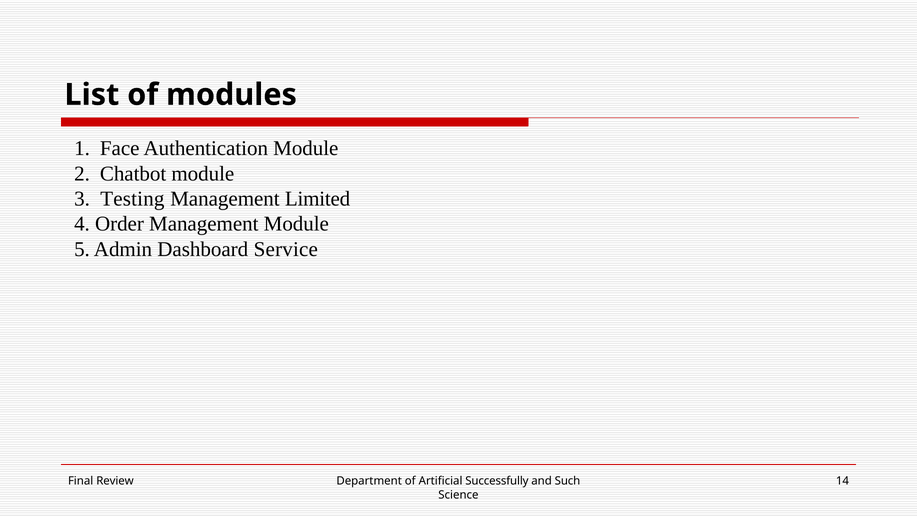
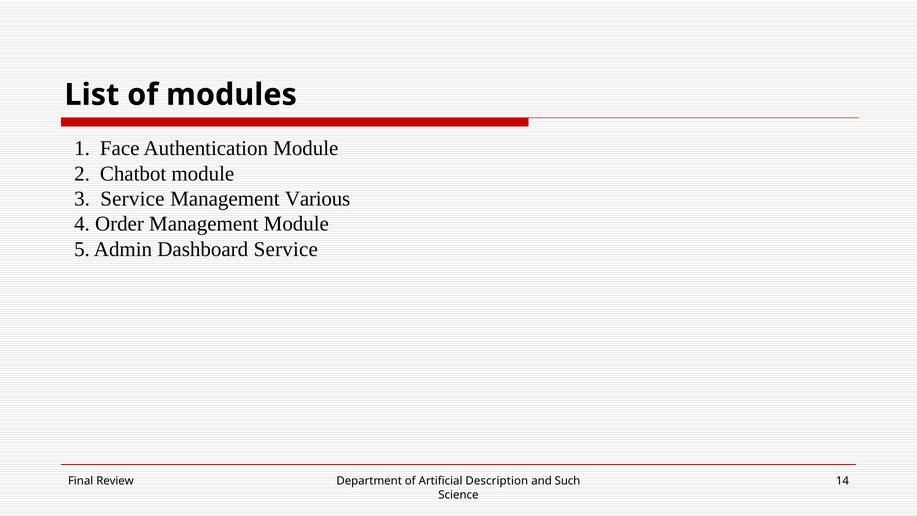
Testing at (132, 199): Testing -> Service
Limited: Limited -> Various
Successfully: Successfully -> Description
